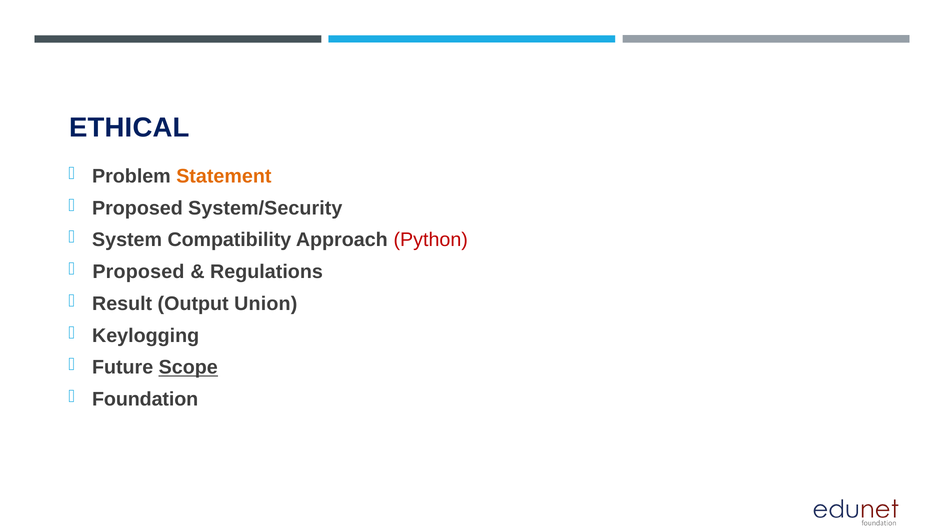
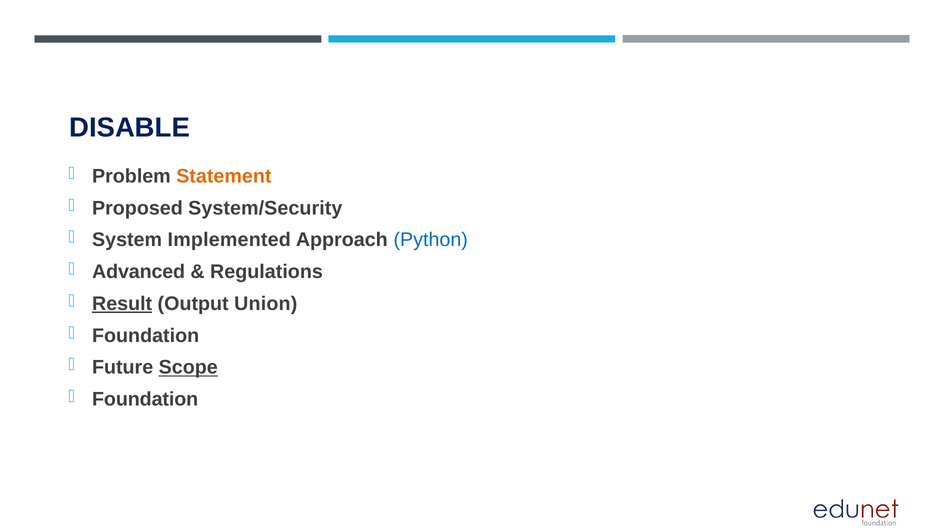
ETHICAL: ETHICAL -> DISABLE
Compatibility: Compatibility -> Implemented
Python colour: red -> blue
Proposed at (138, 272): Proposed -> Advanced
Result underline: none -> present
Keylogging at (146, 336): Keylogging -> Foundation
